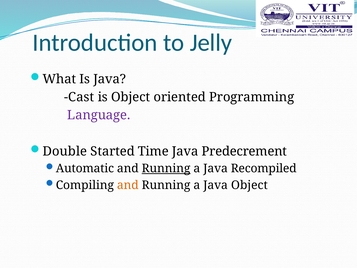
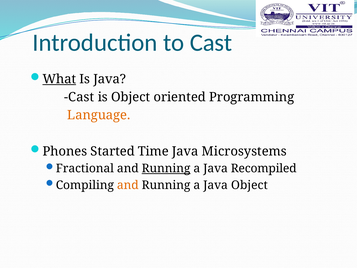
to Jelly: Jelly -> Cast
What underline: none -> present
Language colour: purple -> orange
Double: Double -> Phones
Predecrement: Predecrement -> Microsystems
Automatic: Automatic -> Fractional
